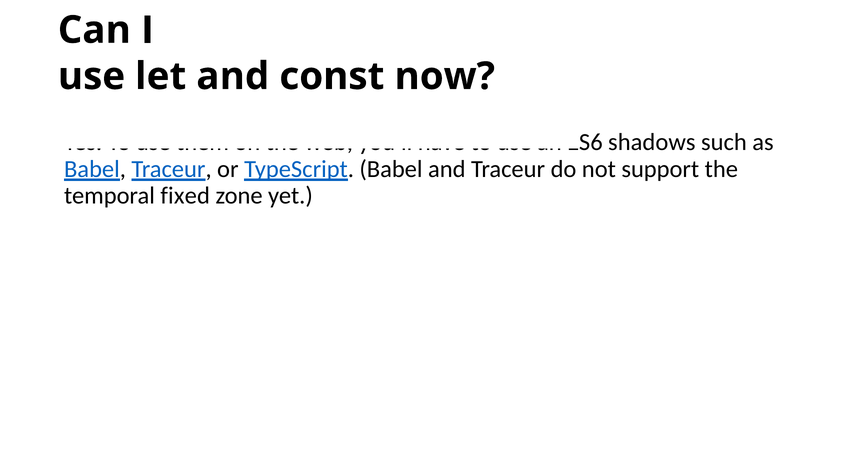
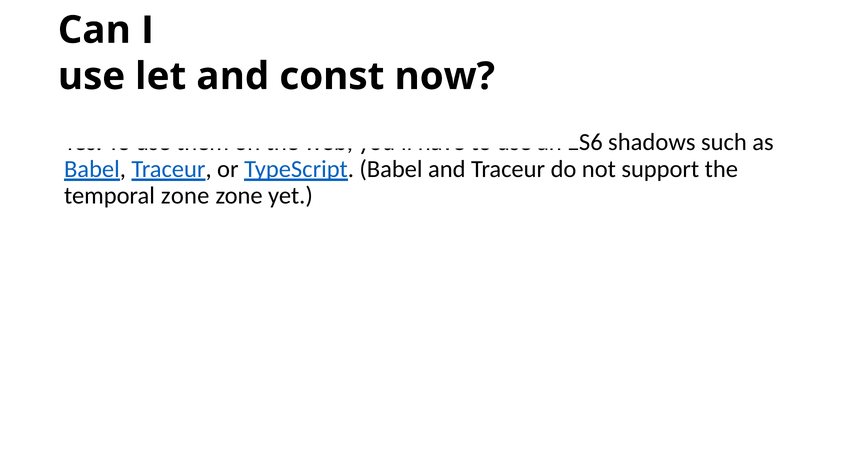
temporal fixed: fixed -> zone
